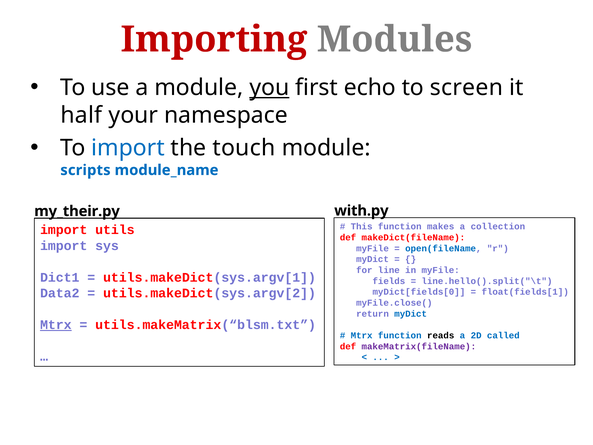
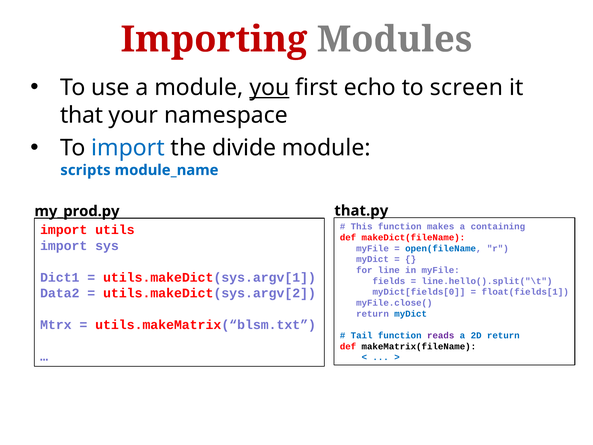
half: half -> that
touch: touch -> divide
with.py: with.py -> that.py
my_their.py: my_their.py -> my_prod.py
collection: collection -> containing
Mtrx at (56, 325) underline: present -> none
Mtrx at (362, 335): Mtrx -> Tail
reads colour: black -> purple
2D called: called -> return
makeMatrix(fileName colour: purple -> black
